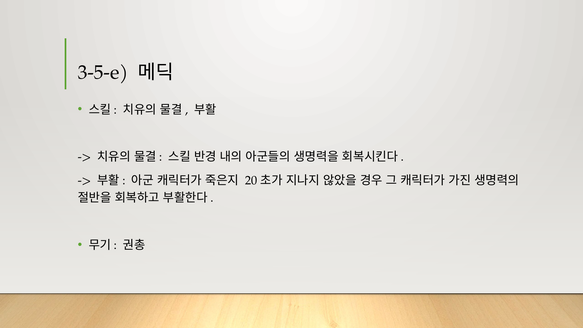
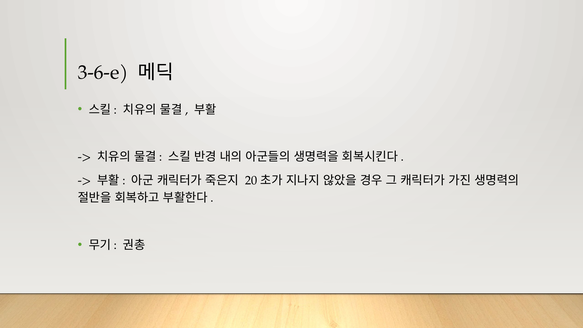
3-5-e: 3-5-e -> 3-6-e
